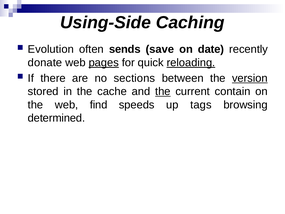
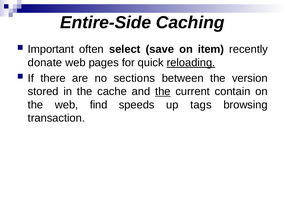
Using-Side: Using-Side -> Entire-Side
Evolution: Evolution -> Important
sends: sends -> select
date: date -> item
pages underline: present -> none
version underline: present -> none
determined: determined -> transaction
